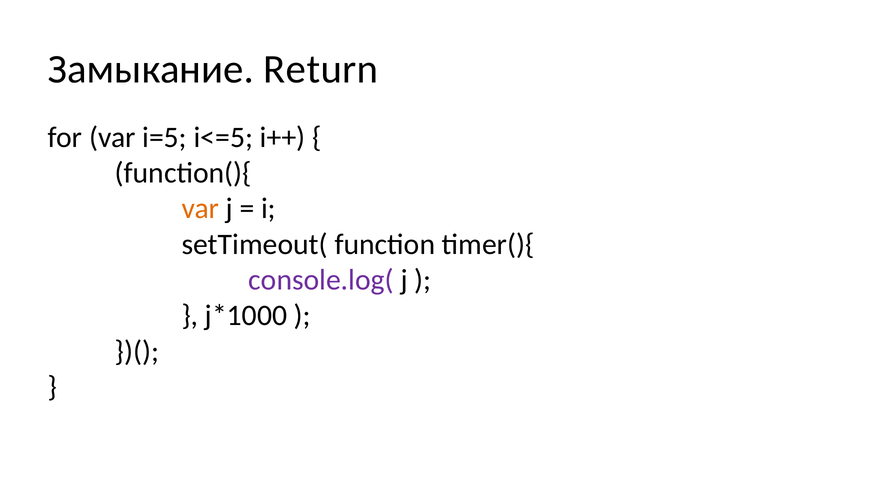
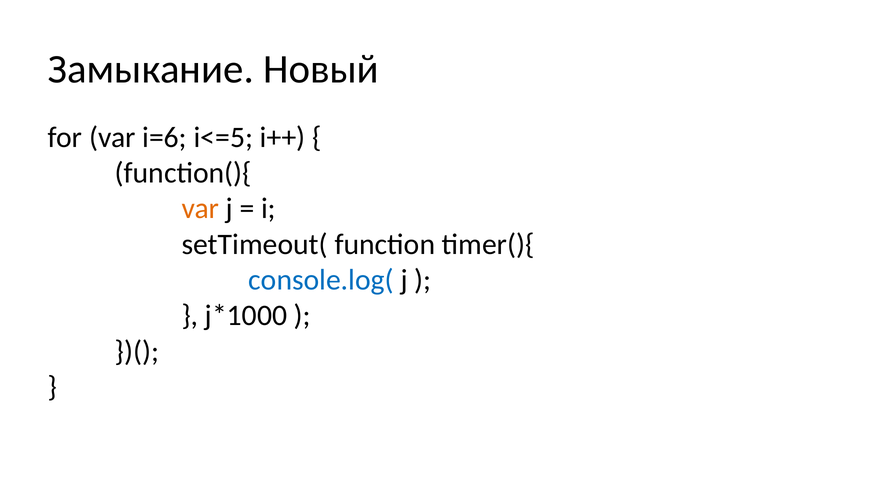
Return: Return -> Новый
i=5: i=5 -> i=6
console.log( colour: purple -> blue
